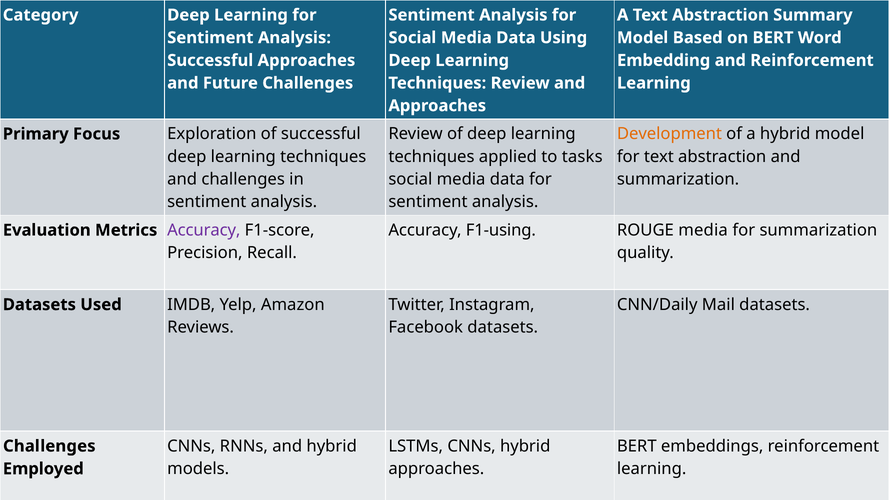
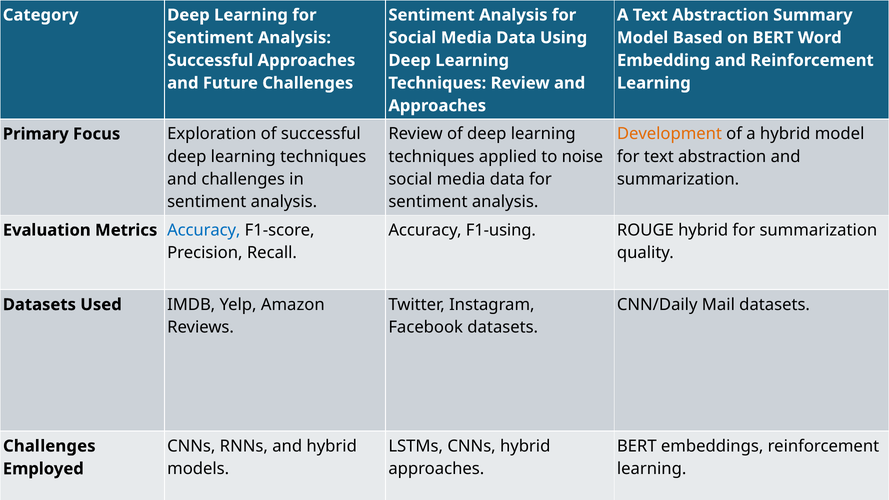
tasks: tasks -> noise
ROUGE media: media -> hybrid
Accuracy at (204, 230) colour: purple -> blue
